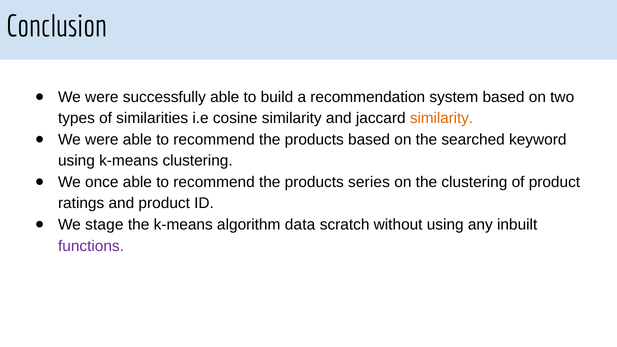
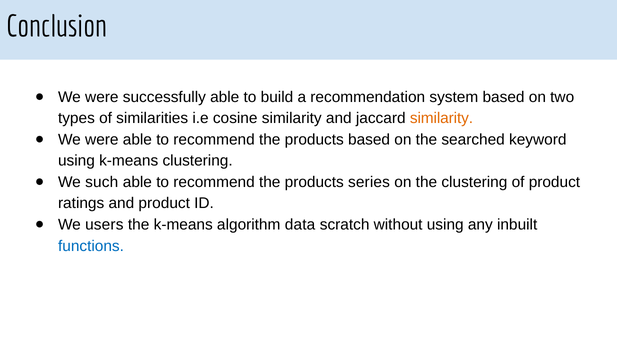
once: once -> such
stage: stage -> users
functions colour: purple -> blue
